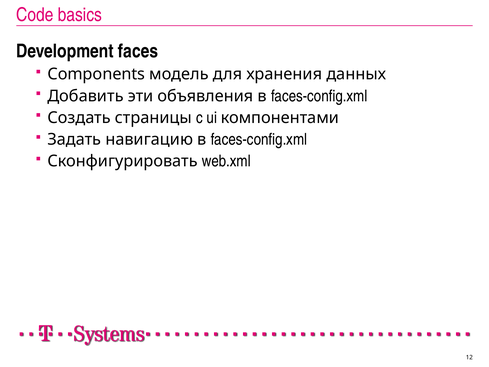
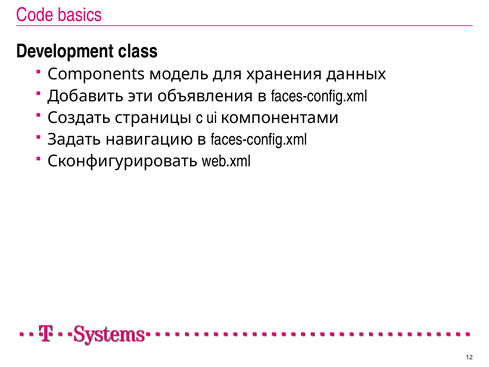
faces: faces -> class
